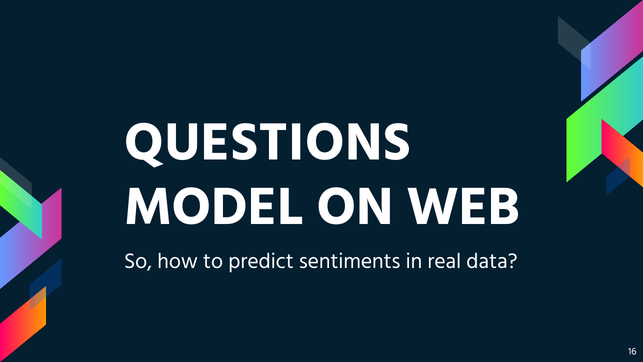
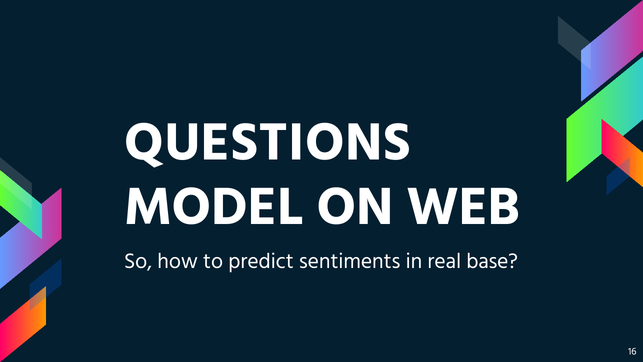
data: data -> base
